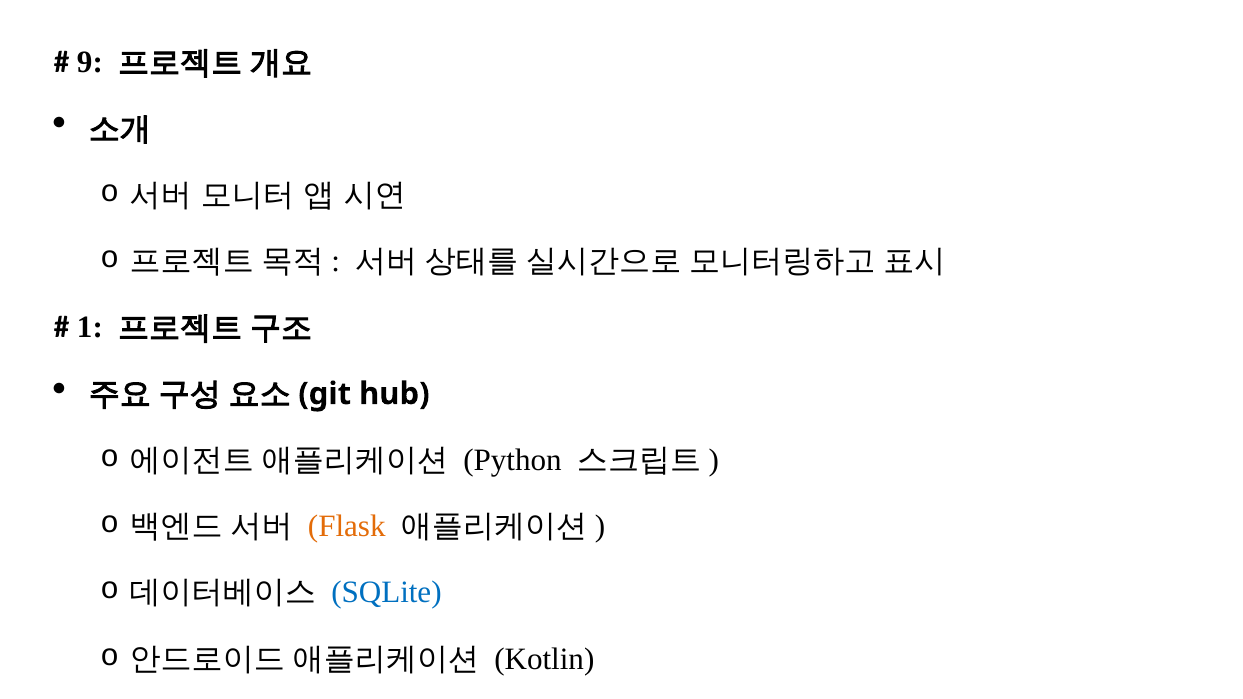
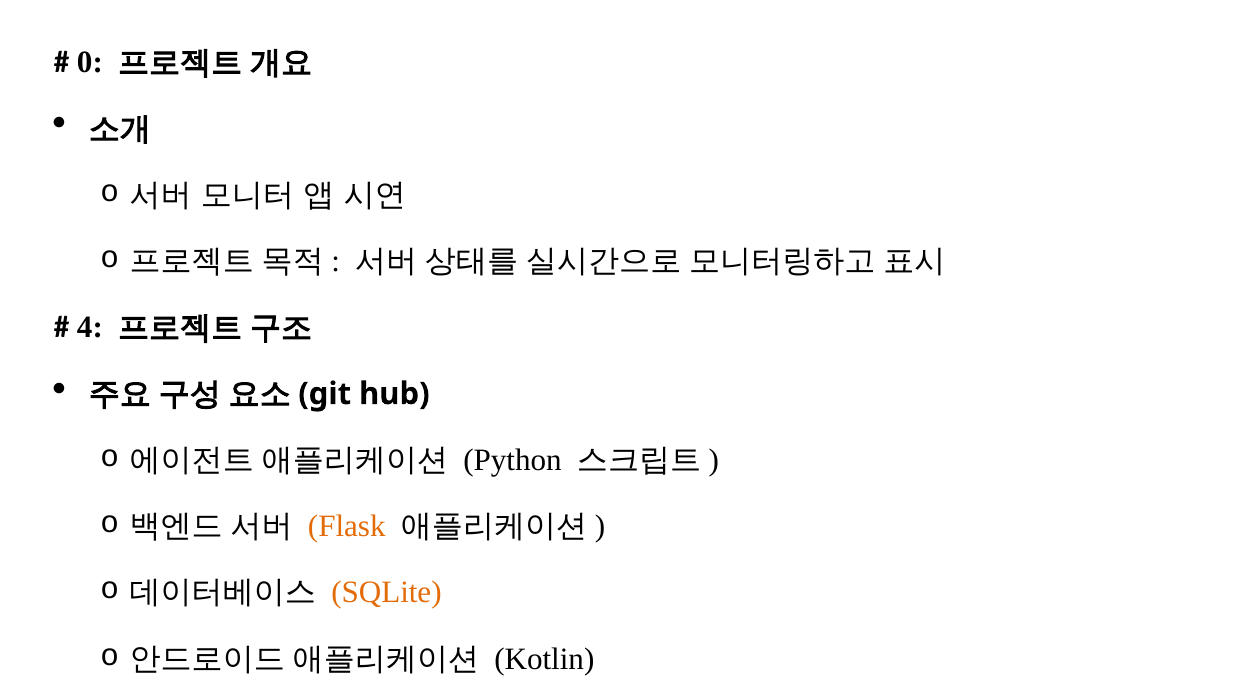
9: 9 -> 0
1: 1 -> 4
SQLite colour: blue -> orange
